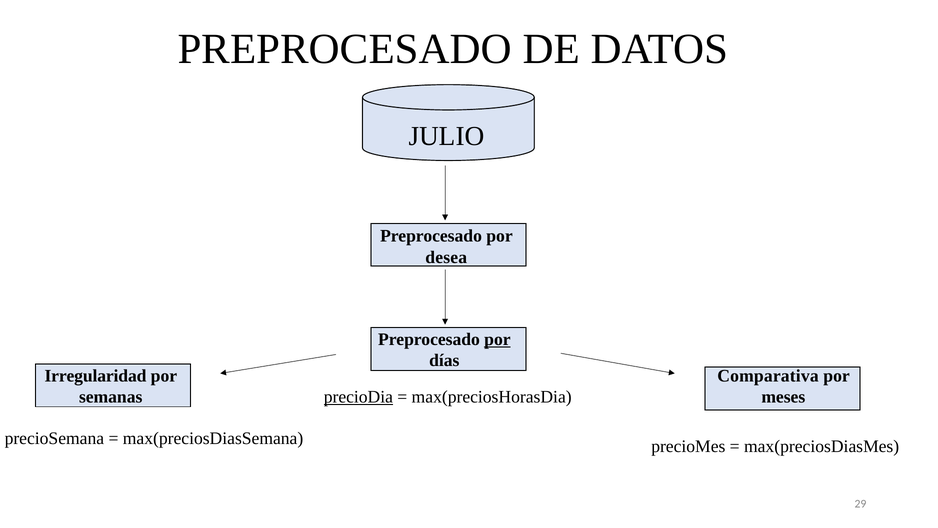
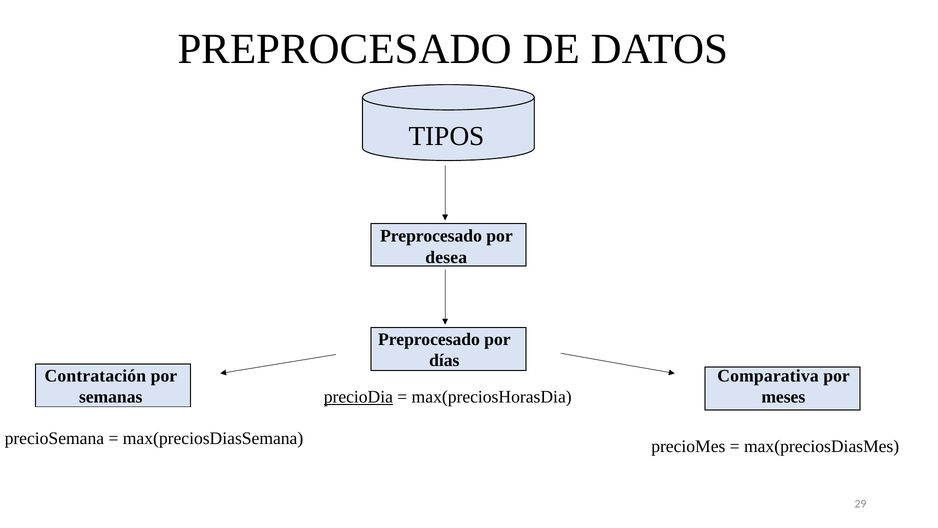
JULIO: JULIO -> TIPOS
por at (497, 339) underline: present -> none
Irregularidad: Irregularidad -> Contratación
